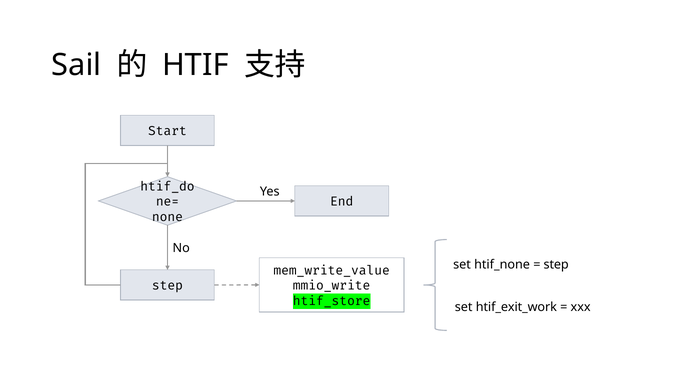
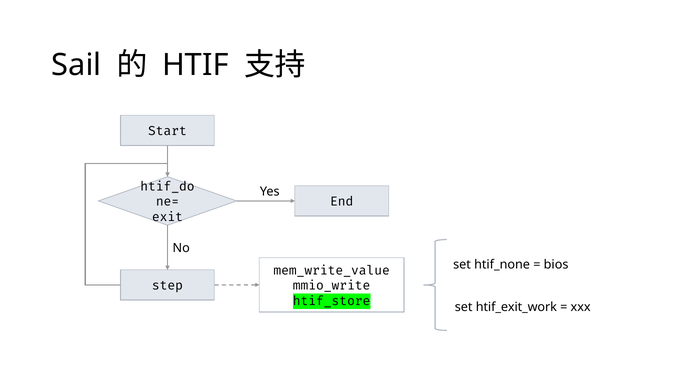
none: none -> exit
step at (556, 265): step -> bios
